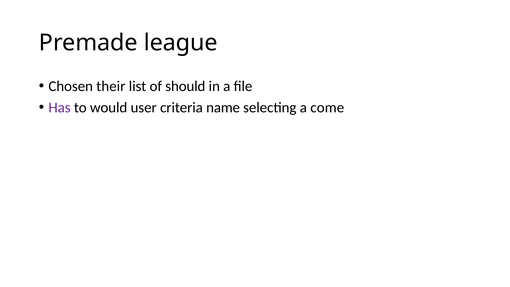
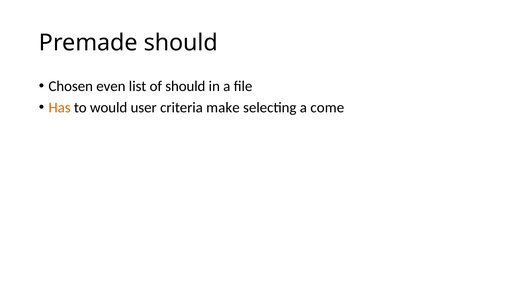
Premade league: league -> should
their: their -> even
Has colour: purple -> orange
name: name -> make
